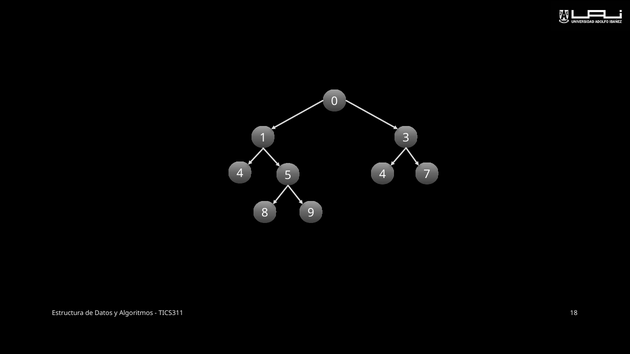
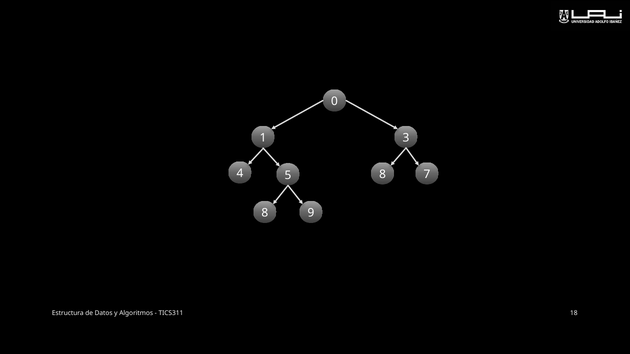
4 4: 4 -> 8
